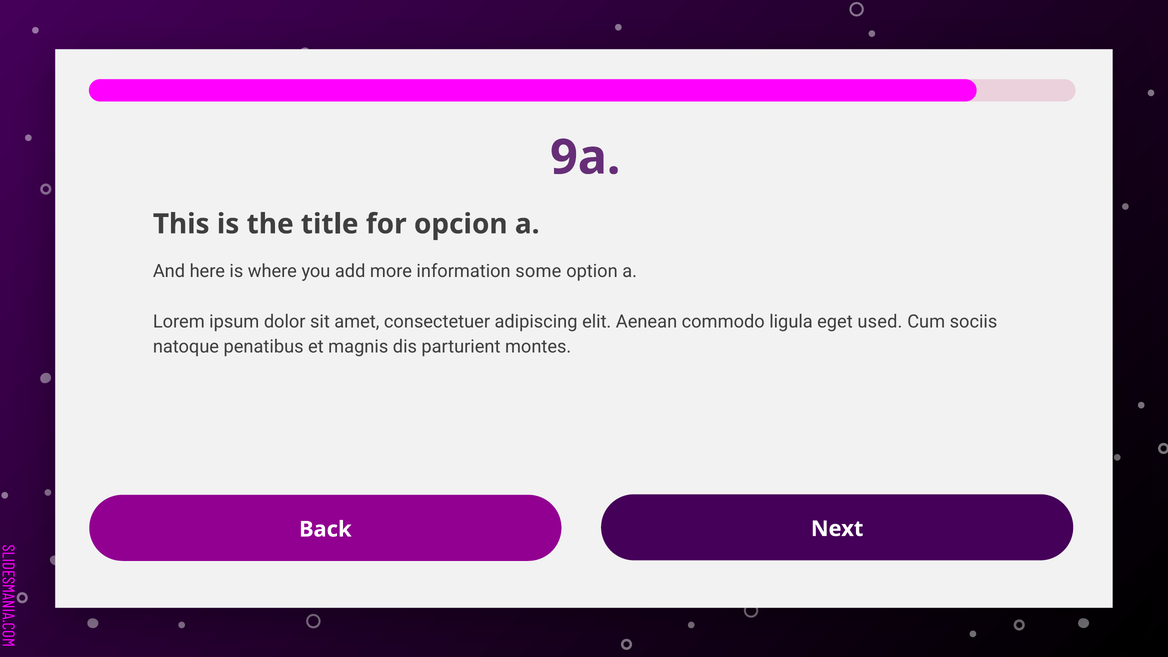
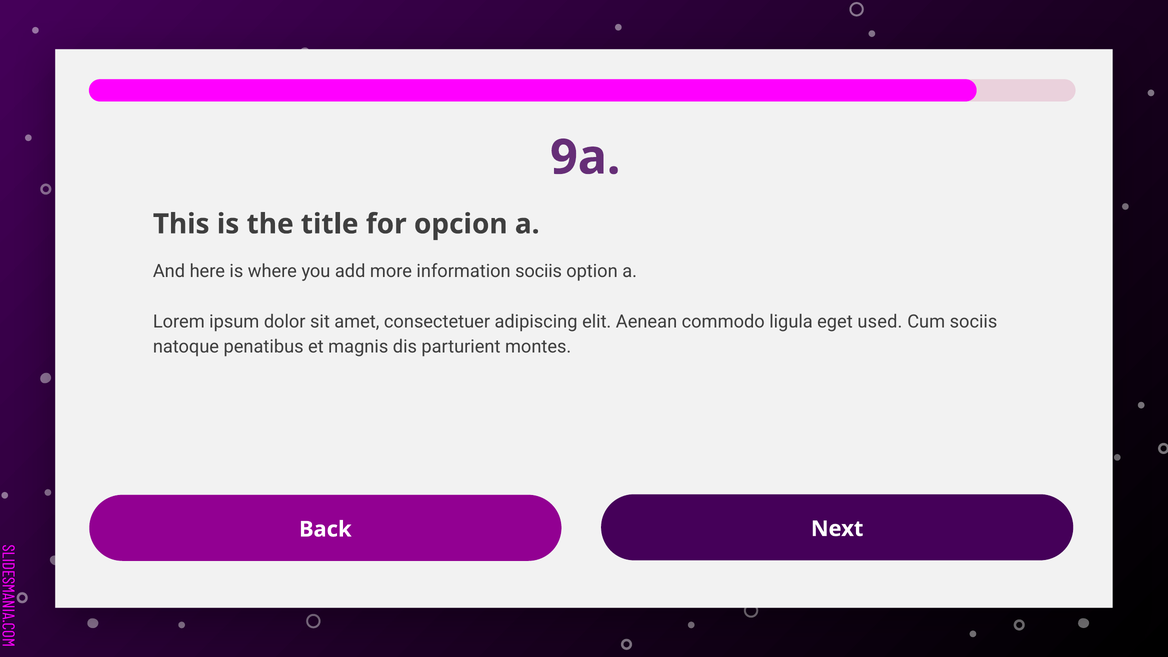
information some: some -> sociis
